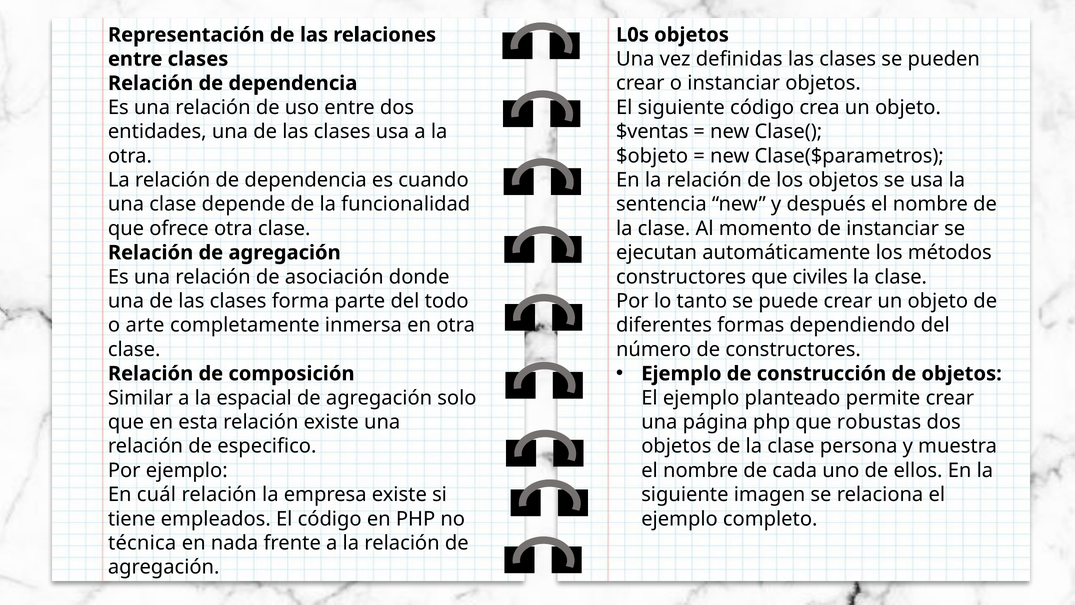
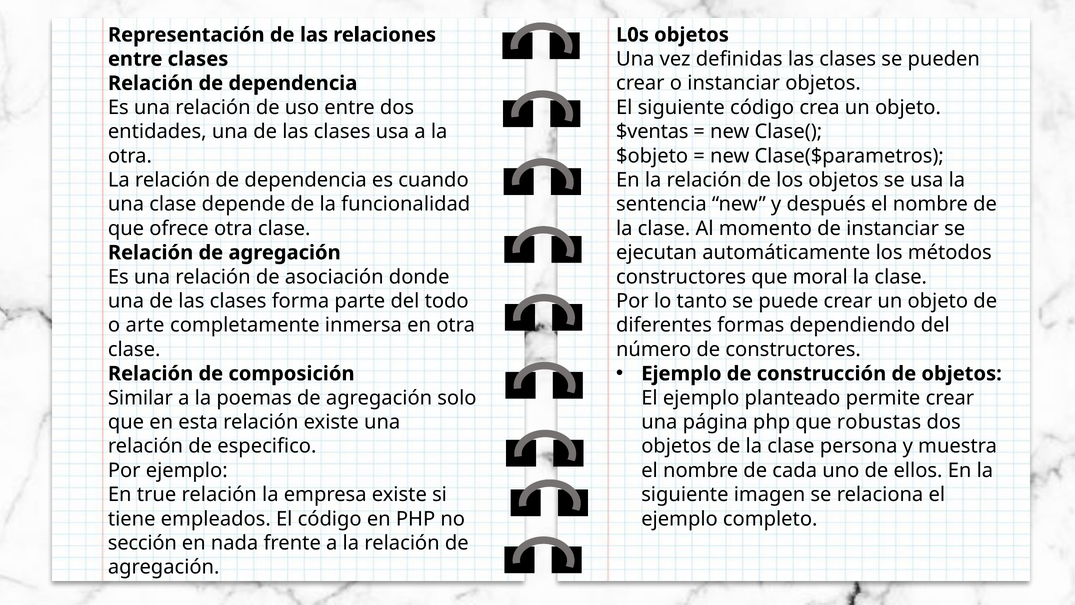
civiles: civiles -> moral
espacial: espacial -> poemas
cuál: cuál -> true
técnica: técnica -> sección
